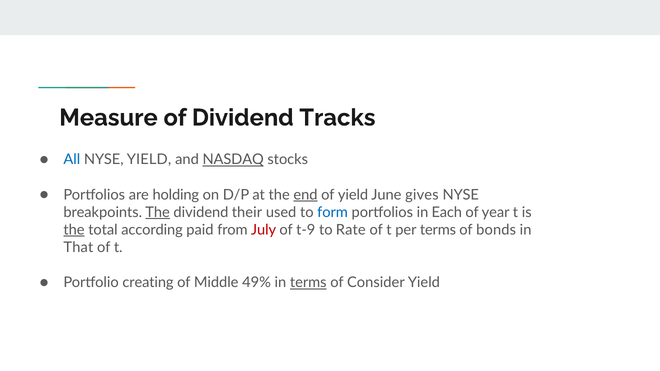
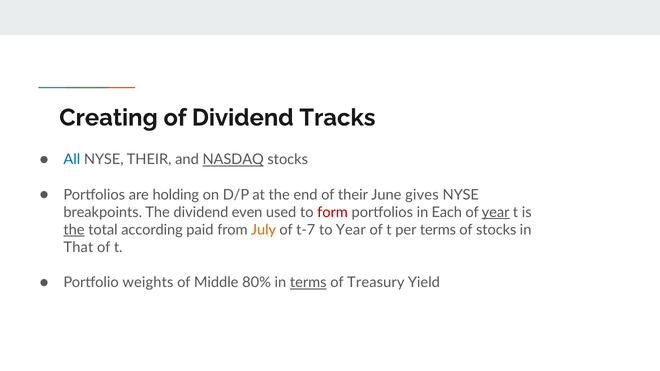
Measure: Measure -> Creating
NYSE YIELD: YIELD -> THEIR
end underline: present -> none
of yield: yield -> their
The at (158, 212) underline: present -> none
their: their -> even
form colour: blue -> red
year at (496, 212) underline: none -> present
July colour: red -> orange
t-9: t-9 -> t-7
to Rate: Rate -> Year
of bonds: bonds -> stocks
creating: creating -> weights
49%: 49% -> 80%
Consider: Consider -> Treasury
